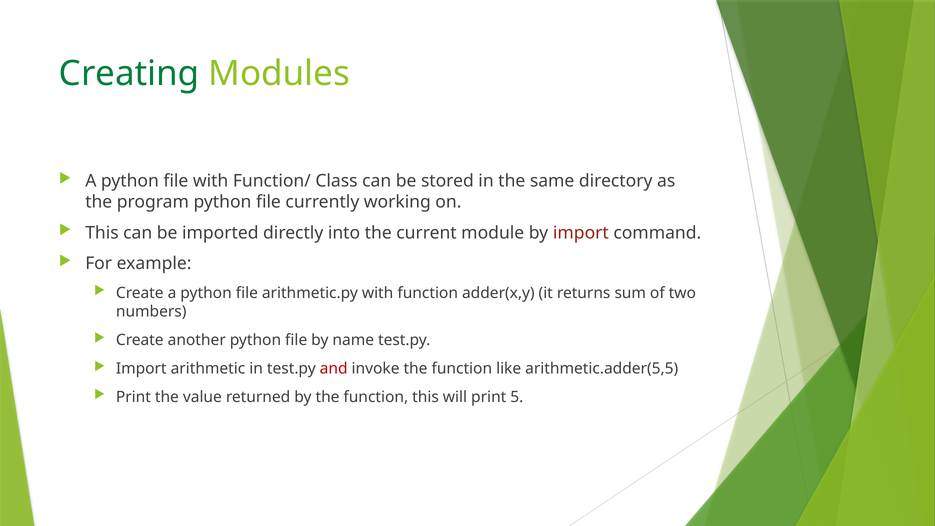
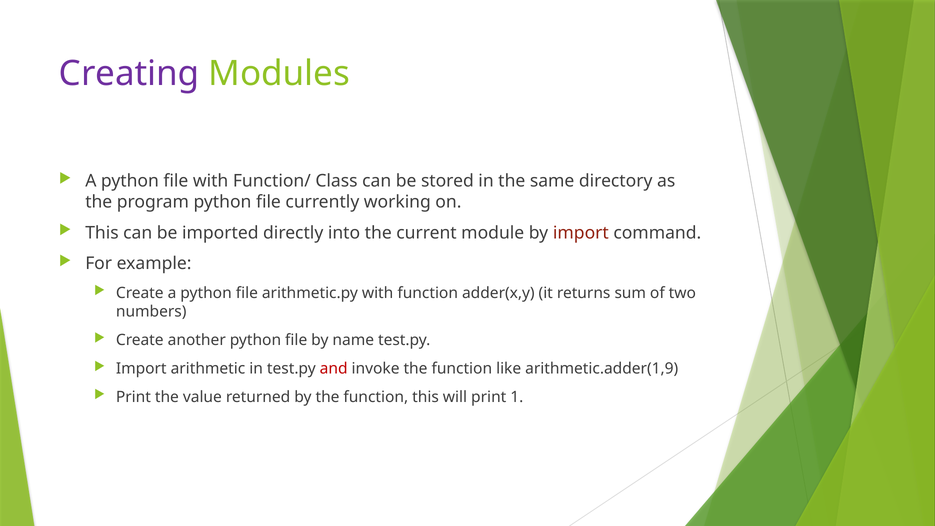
Creating colour: green -> purple
arithmetic.adder(5,5: arithmetic.adder(5,5 -> arithmetic.adder(1,9
5: 5 -> 1
